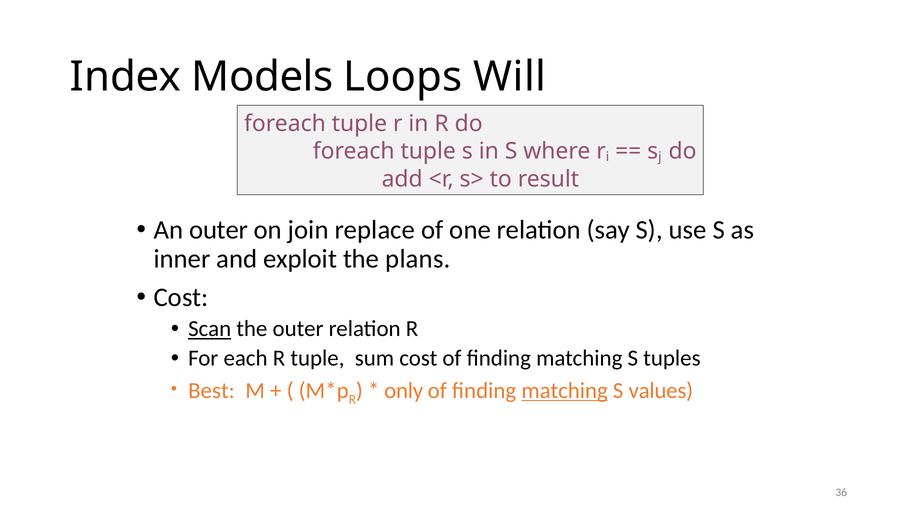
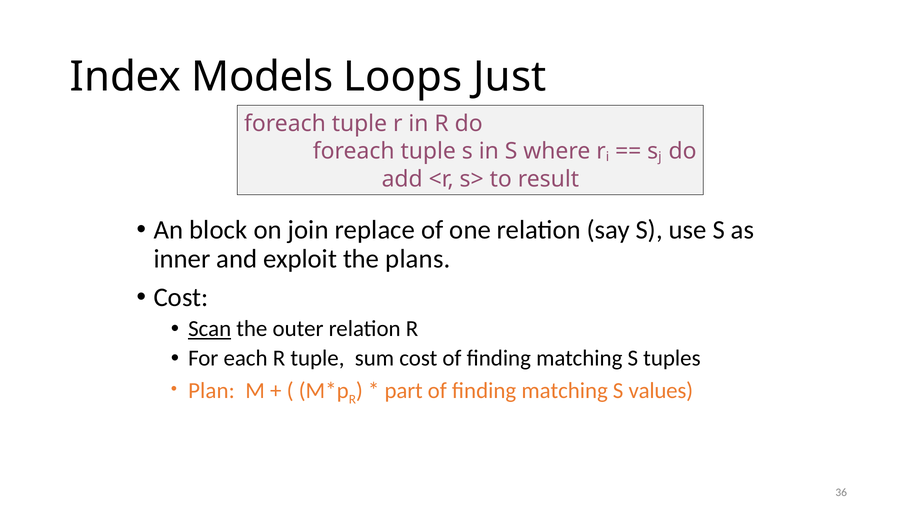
Will: Will -> Just
An outer: outer -> block
Best: Best -> Plan
only: only -> part
matching at (565, 390) underline: present -> none
